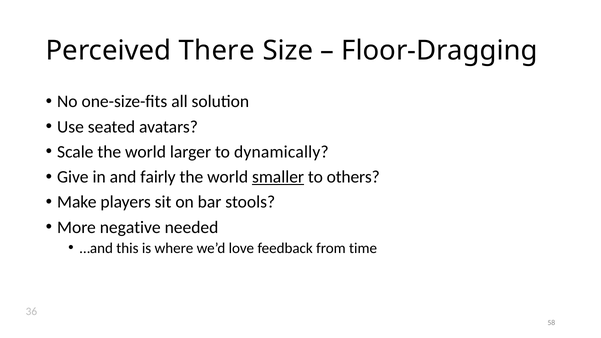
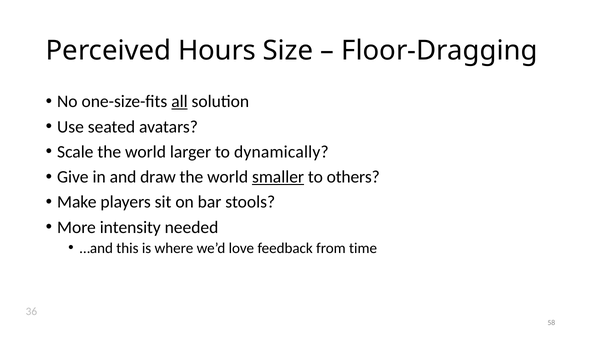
There: There -> Hours
all underline: none -> present
fairly: fairly -> draw
negative: negative -> intensity
